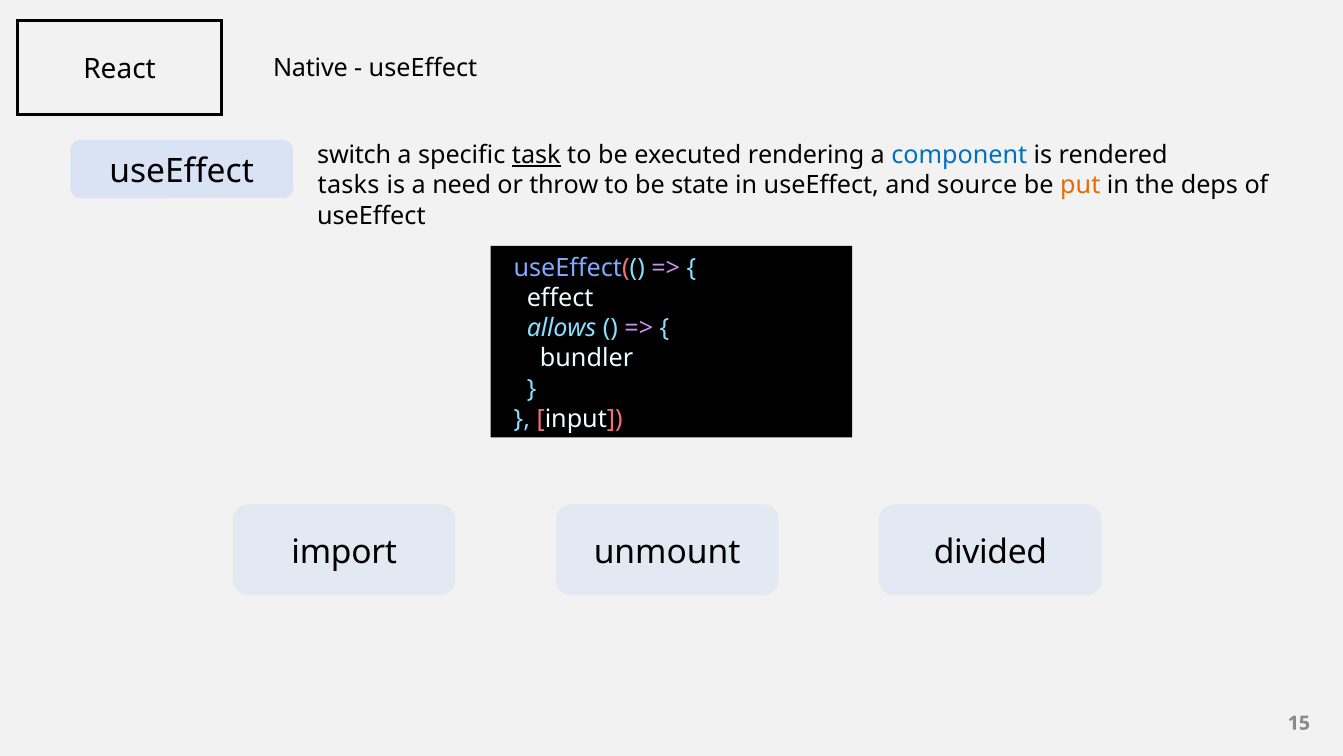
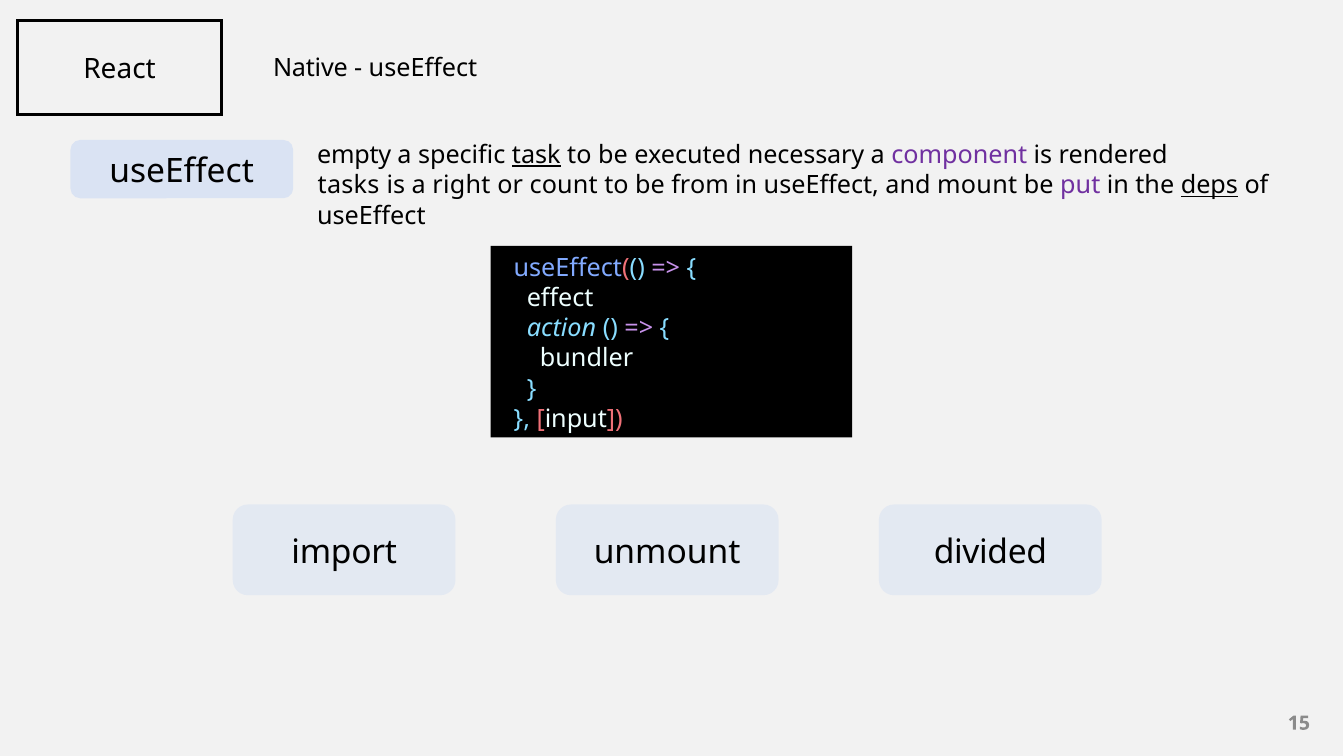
switch: switch -> empty
rendering: rendering -> necessary
component colour: blue -> purple
need: need -> right
throw: throw -> count
state: state -> from
source: source -> mount
put colour: orange -> purple
deps underline: none -> present
allows: allows -> action
